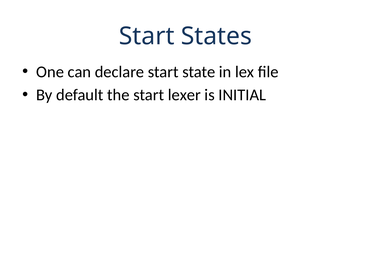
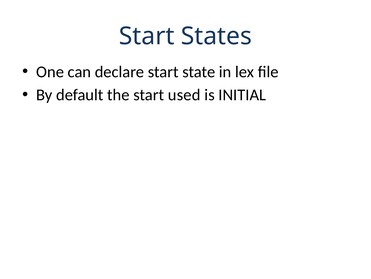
lexer: lexer -> used
